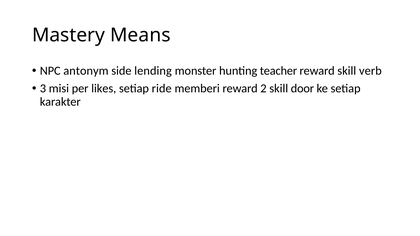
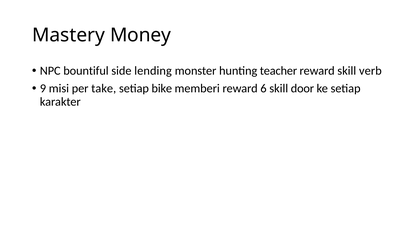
Means: Means -> Money
antonym: antonym -> bountiful
3: 3 -> 9
likes: likes -> take
ride: ride -> bike
2: 2 -> 6
